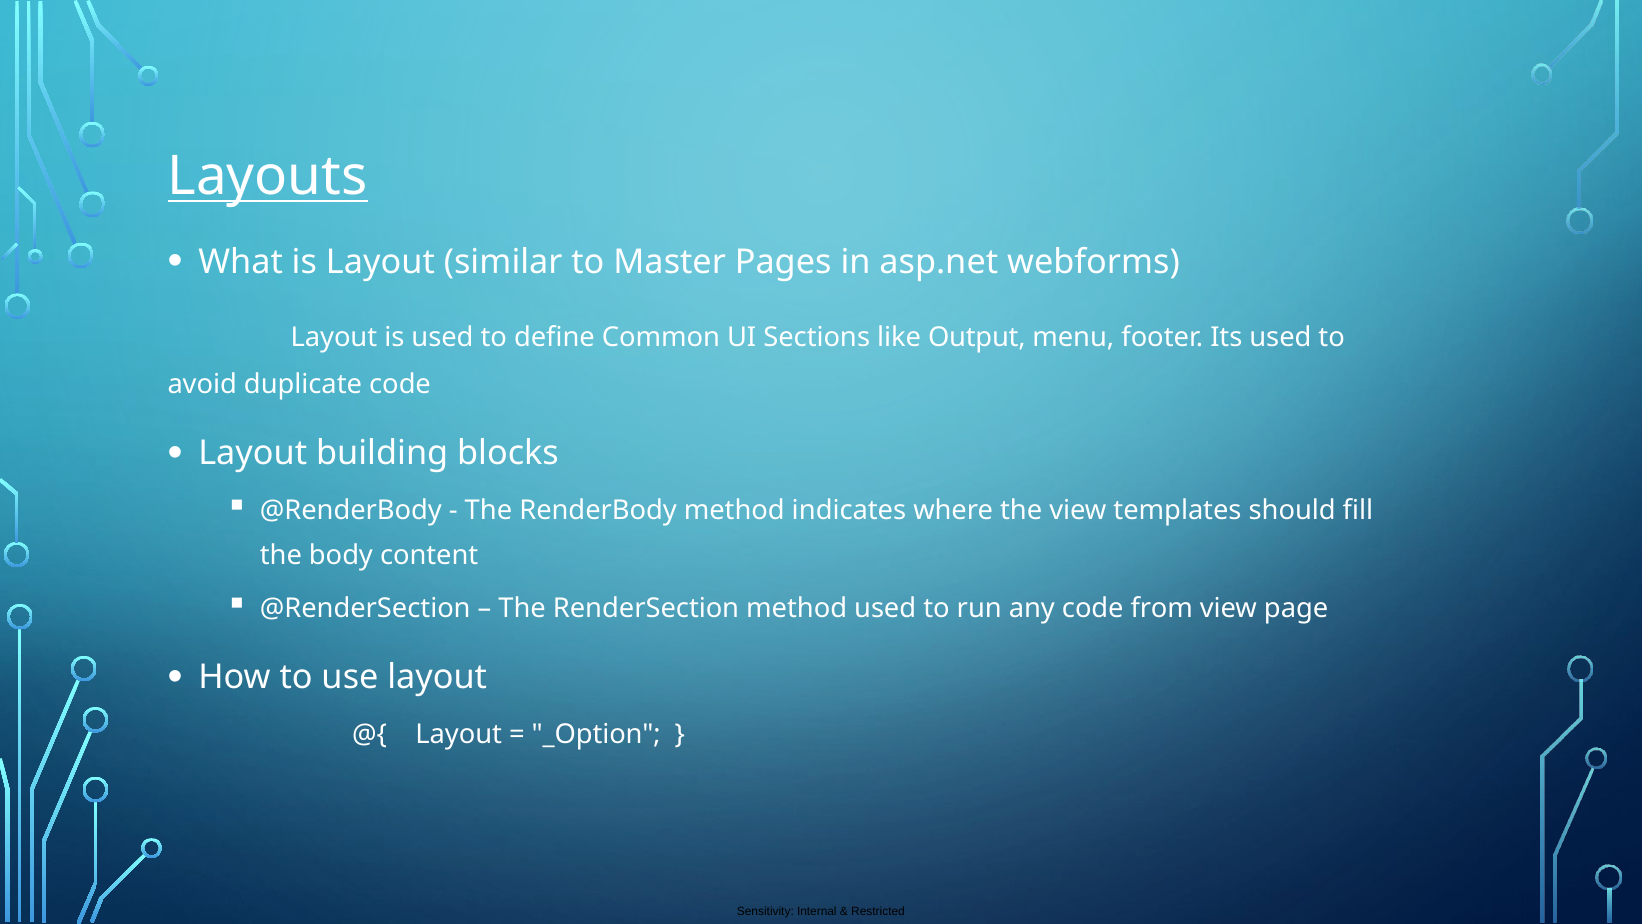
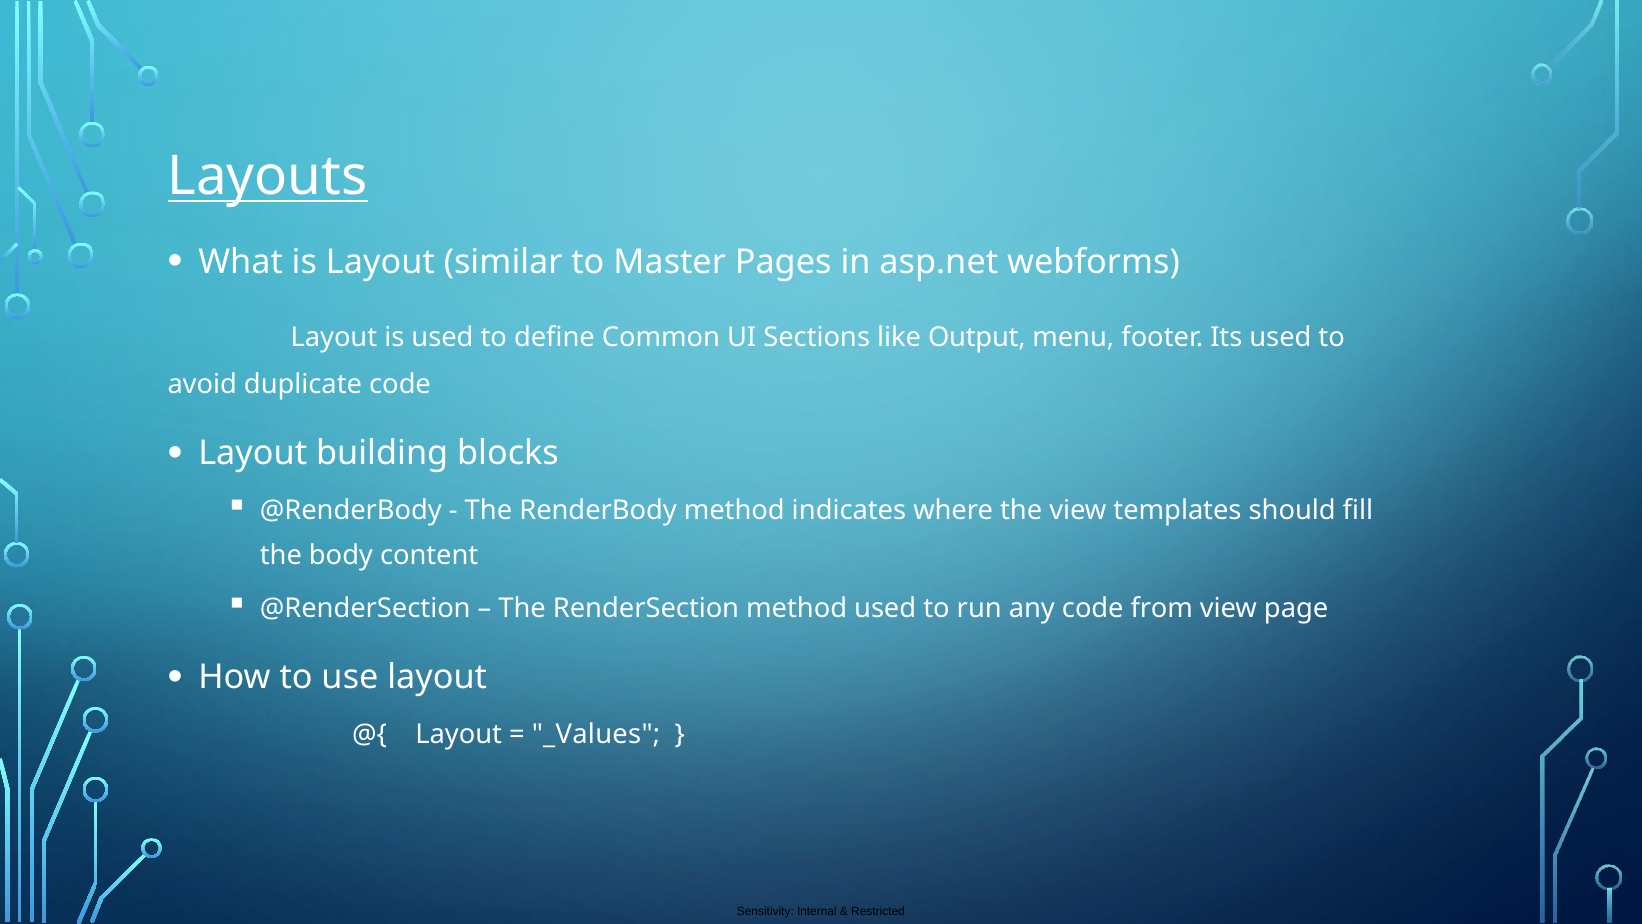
_Option: _Option -> _Values
